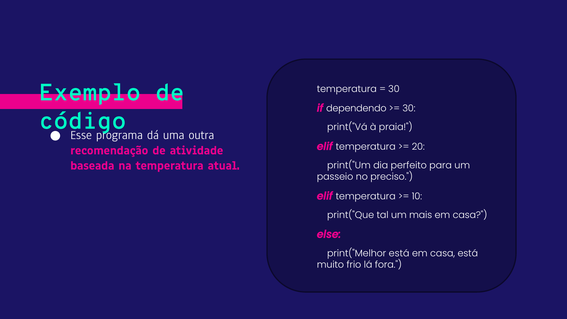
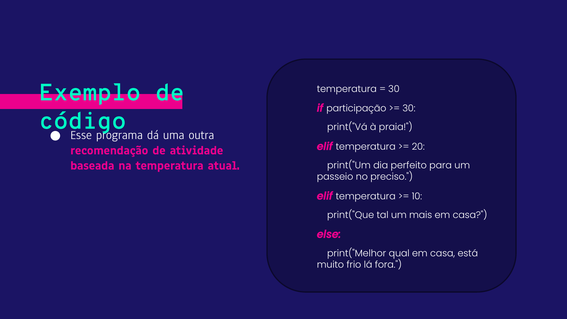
dependendo: dependendo -> participação
print("Melhor está: está -> qual
